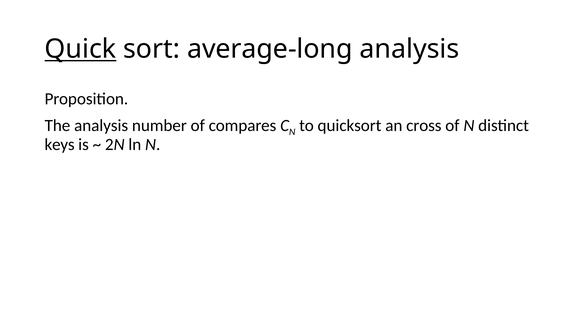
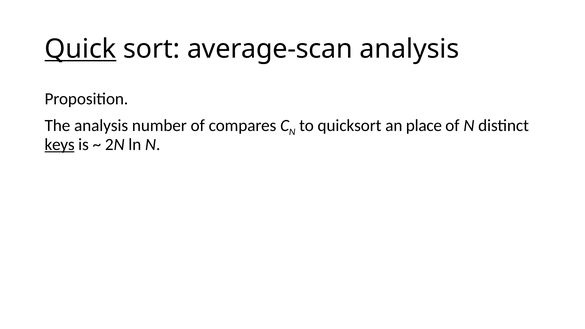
average-long: average-long -> average-scan
cross: cross -> place
keys underline: none -> present
